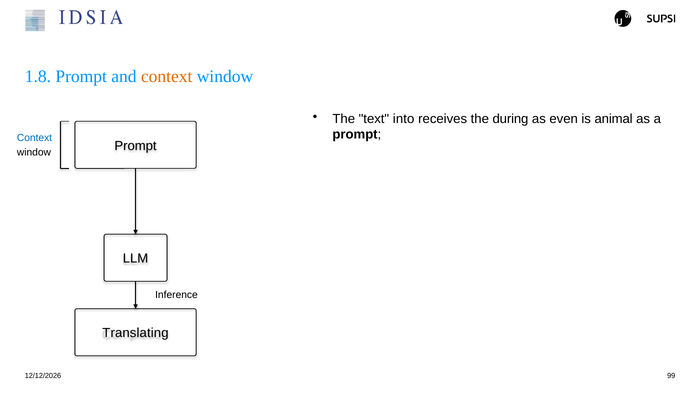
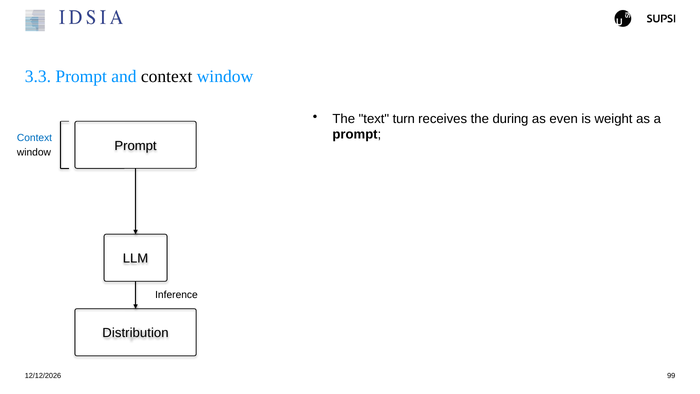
1.8: 1.8 -> 3.3
context at (167, 76) colour: orange -> black
into: into -> turn
animal: animal -> weight
Translating: Translating -> Distribution
